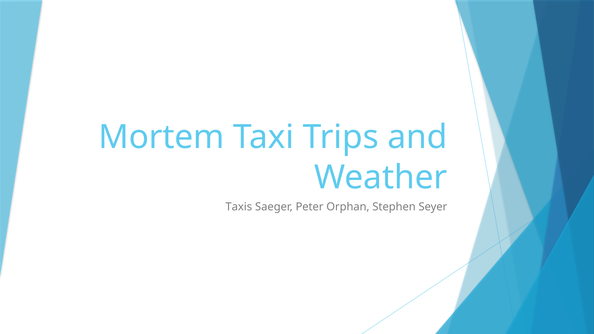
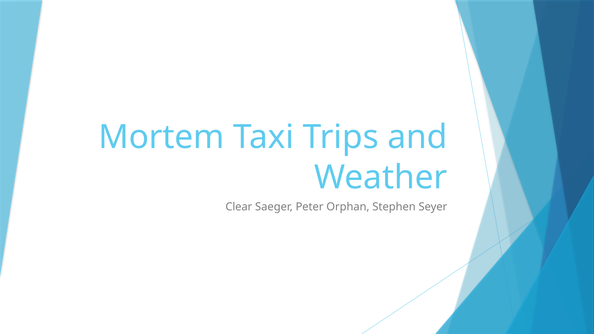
Taxis: Taxis -> Clear
